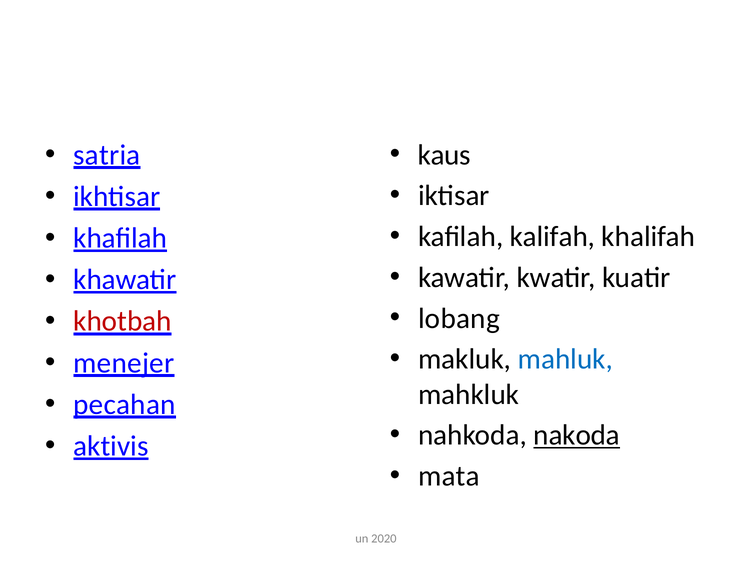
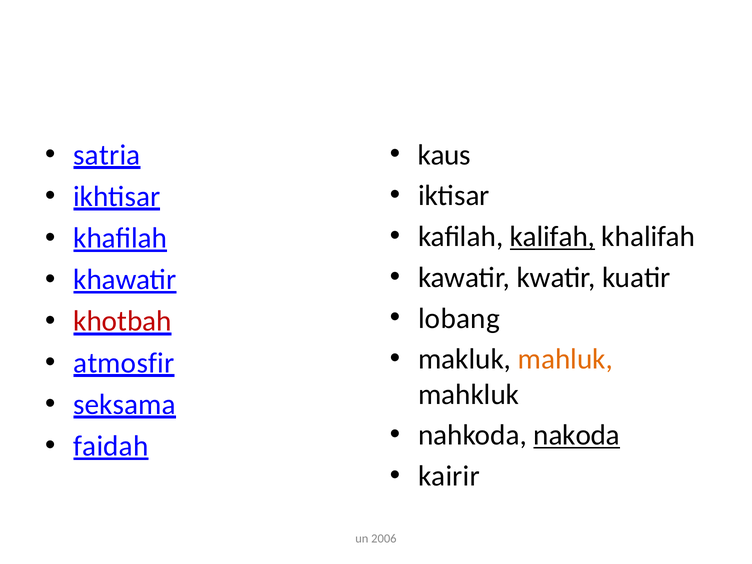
kalifah underline: none -> present
mahluk colour: blue -> orange
menejer: menejer -> atmosfir
pecahan: pecahan -> seksama
aktivis: aktivis -> faidah
mata: mata -> kairir
2020: 2020 -> 2006
